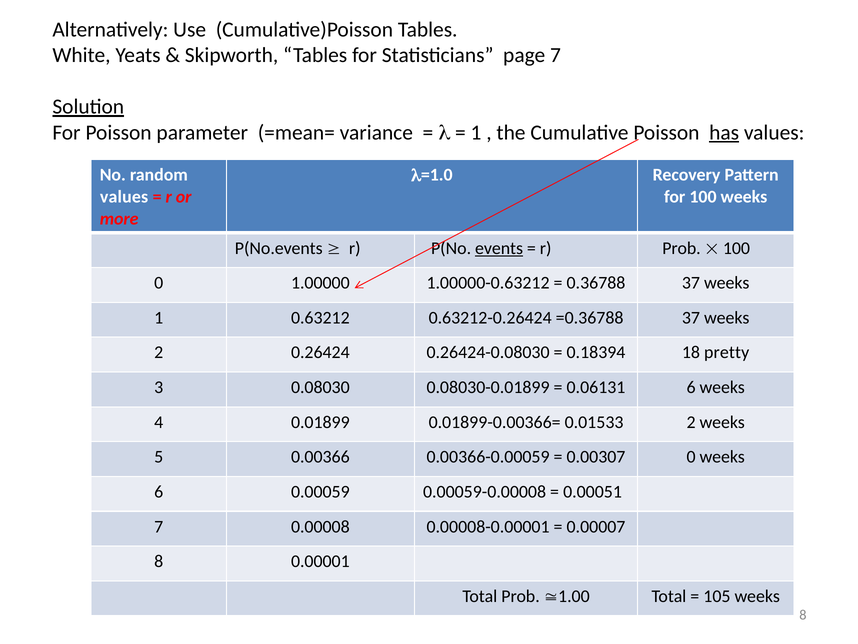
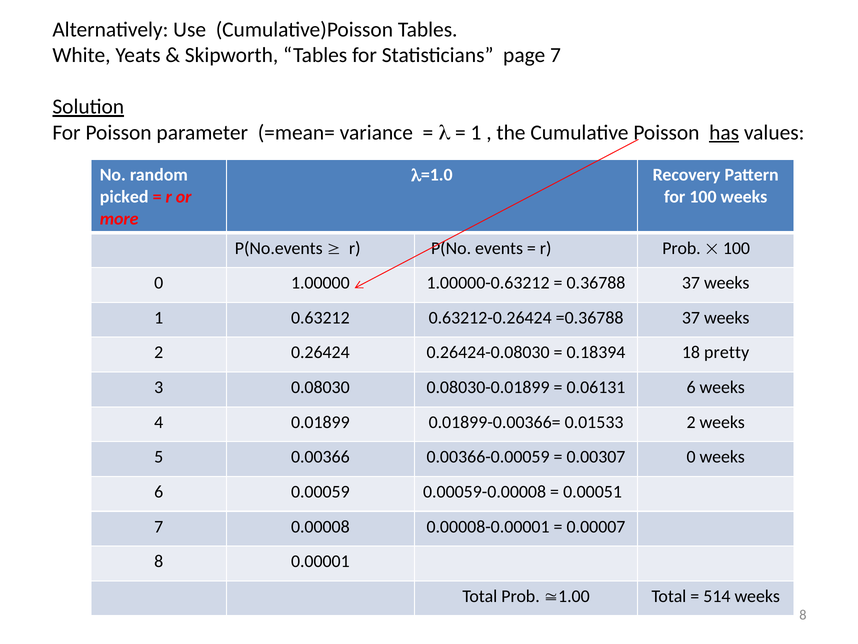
values at (124, 197): values -> picked
events underline: present -> none
105: 105 -> 514
